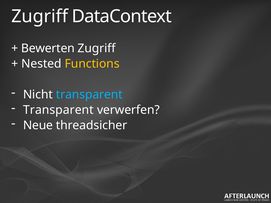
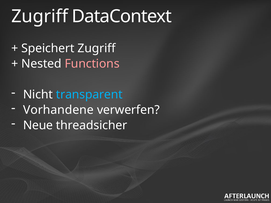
Bewerten: Bewerten -> Speichert
Functions colour: yellow -> pink
Transparent at (58, 110): Transparent -> Vorhandene
